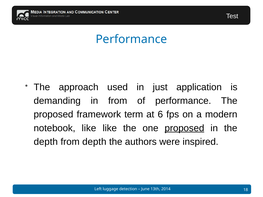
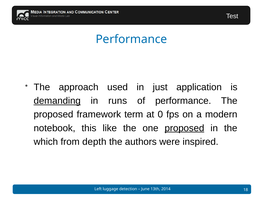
demanding underline: none -> present
in from: from -> runs
6: 6 -> 0
notebook like: like -> this
depth at (46, 142): depth -> which
